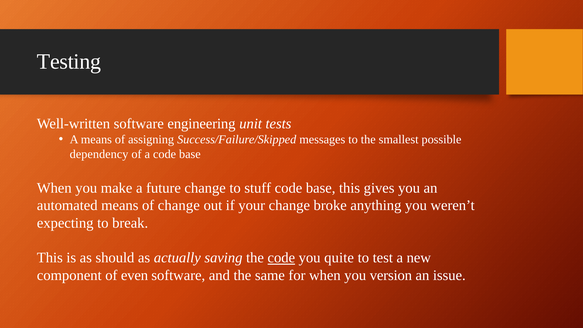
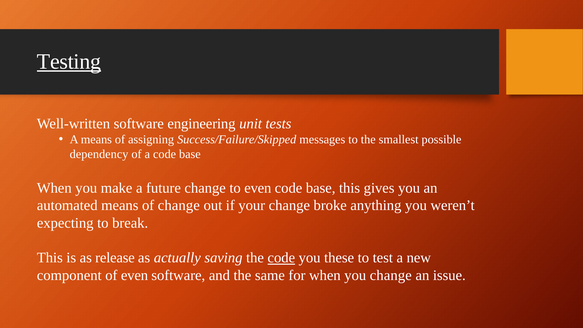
Testing underline: none -> present
to stuff: stuff -> even
should: should -> release
quite: quite -> these
you version: version -> change
